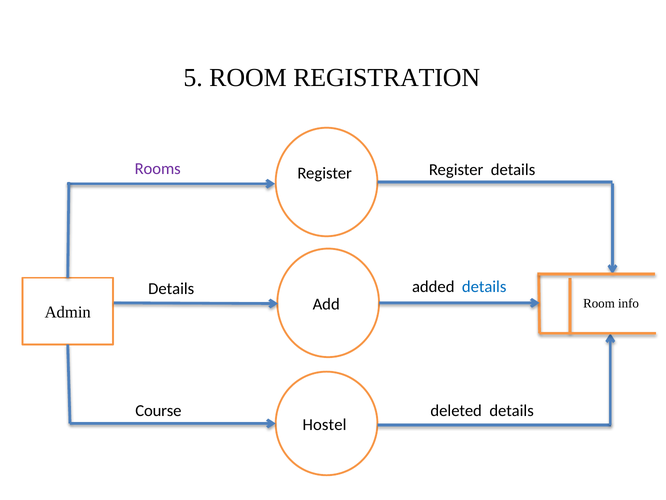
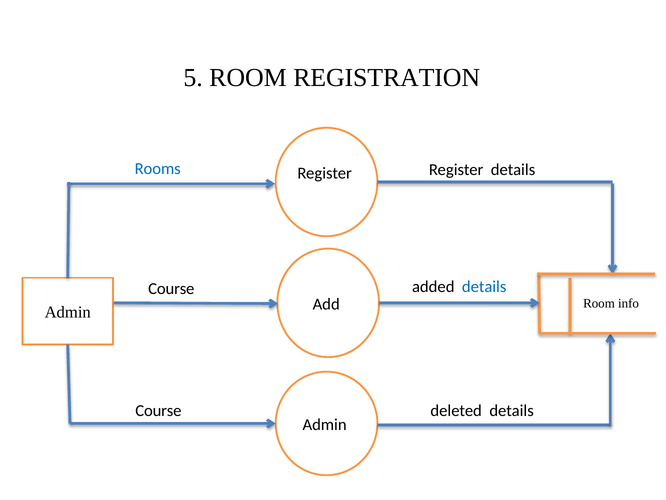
Rooms colour: purple -> blue
Details at (171, 288): Details -> Course
Hostel at (325, 424): Hostel -> Admin
